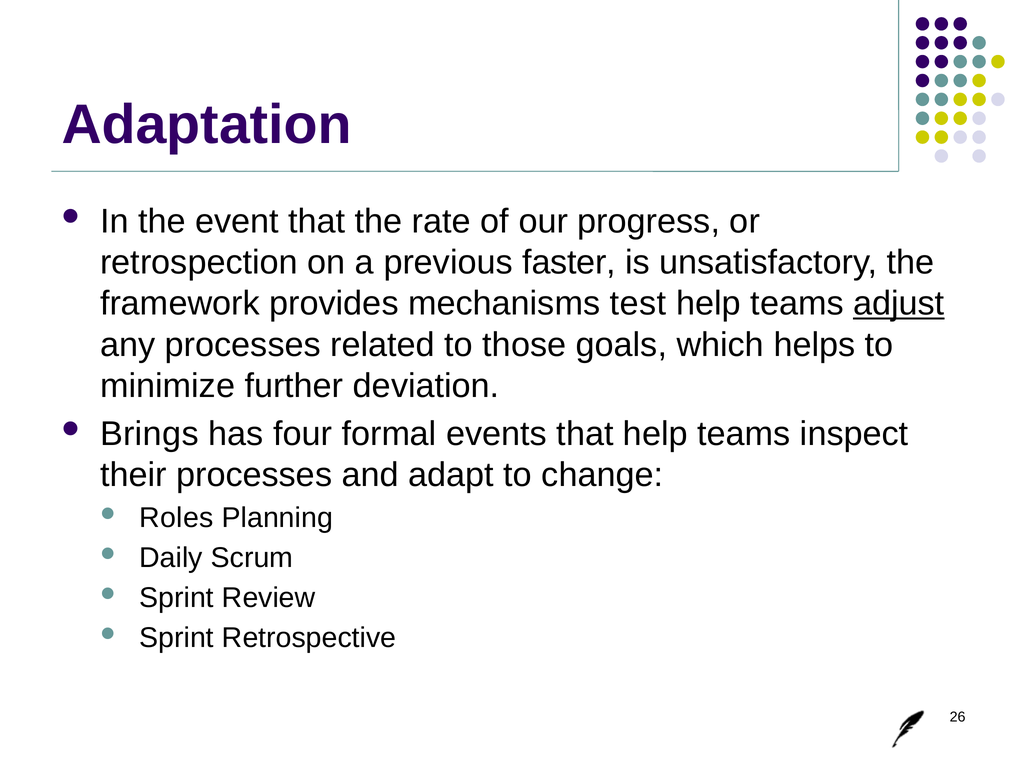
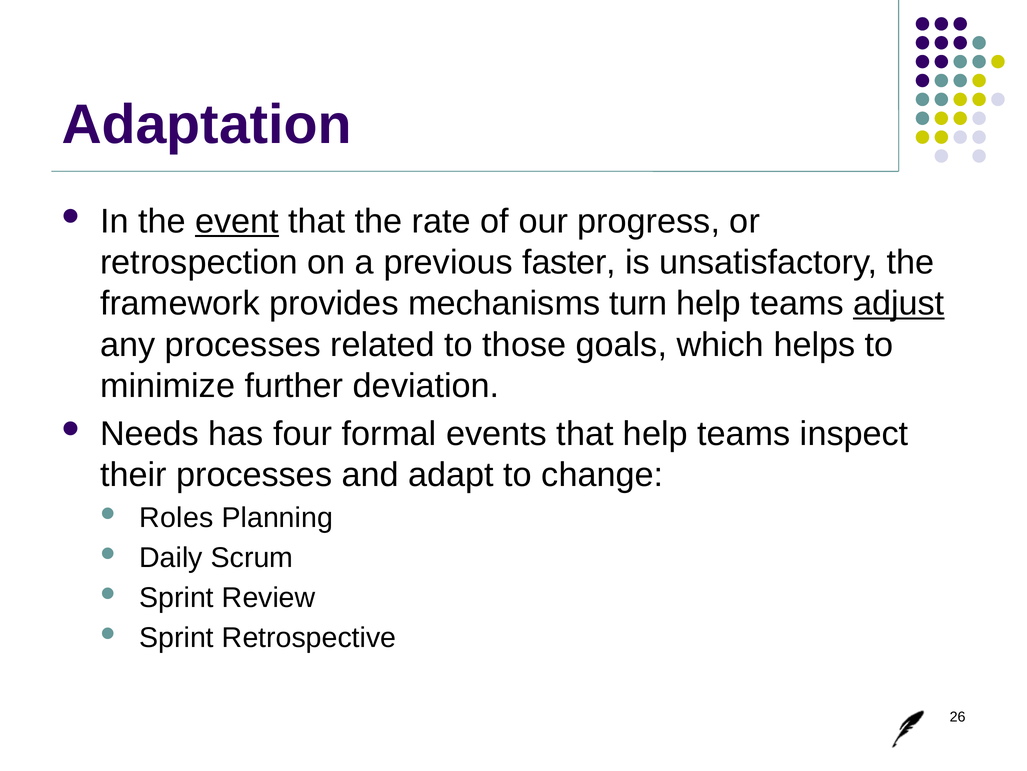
event underline: none -> present
test: test -> turn
Brings: Brings -> Needs
